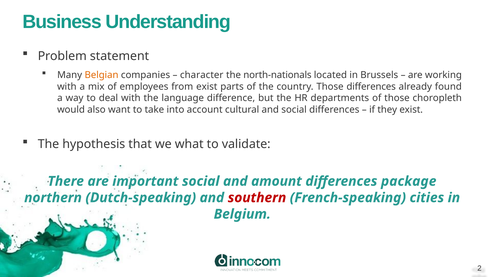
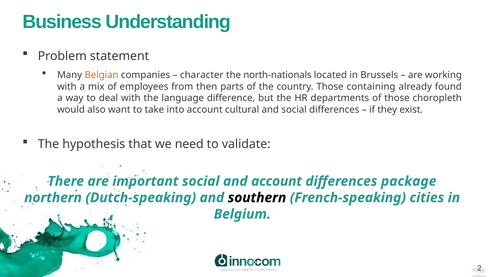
from exist: exist -> then
Those differences: differences -> containing
what: what -> need
and amount: amount -> account
southern colour: red -> black
